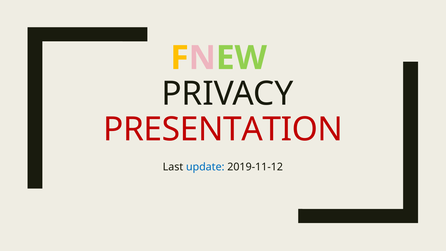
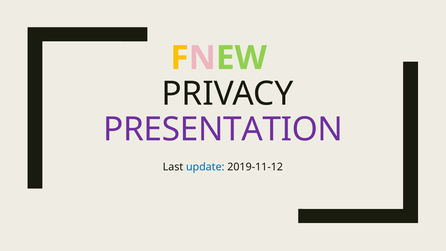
PRESENTATION colour: red -> purple
